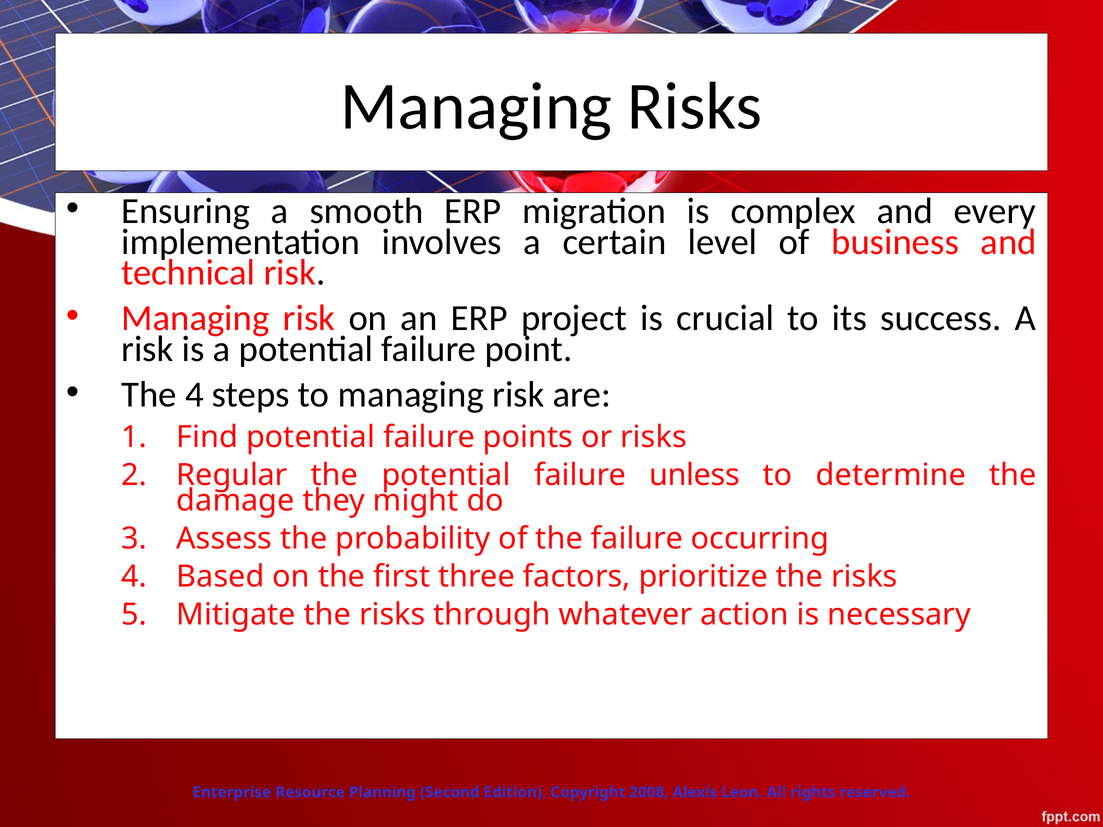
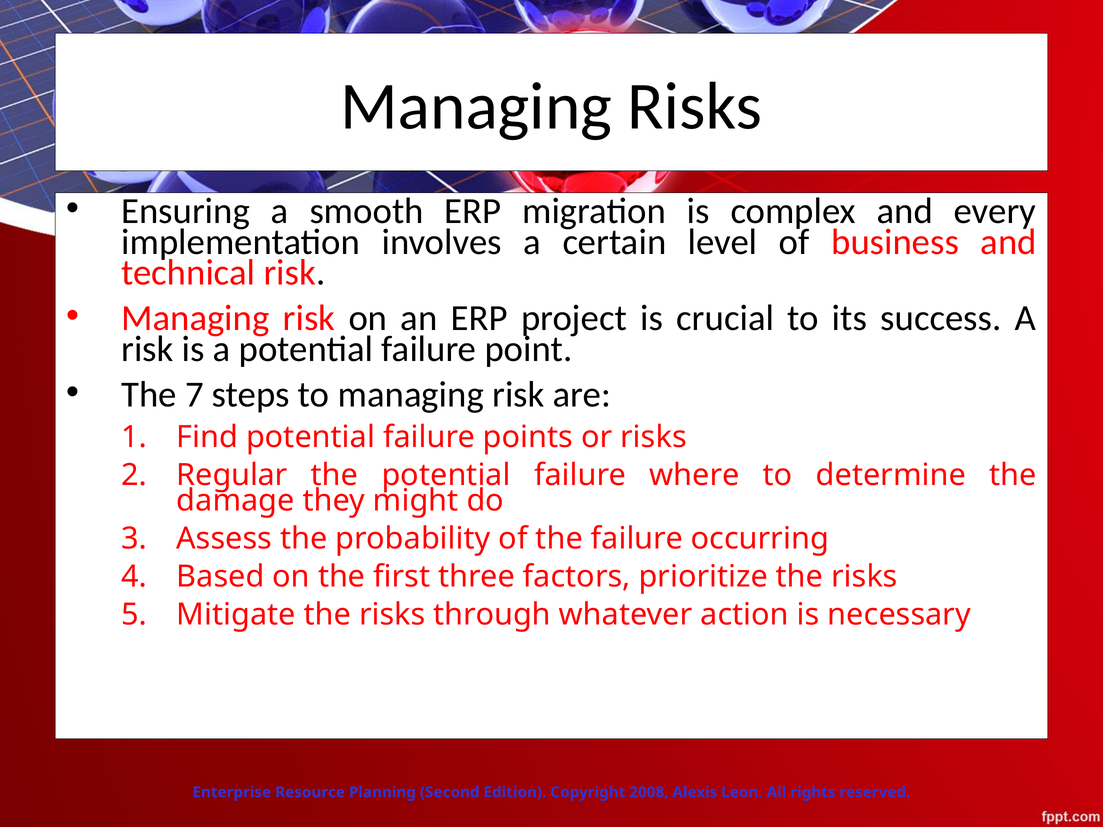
The 4: 4 -> 7
unless: unless -> where
